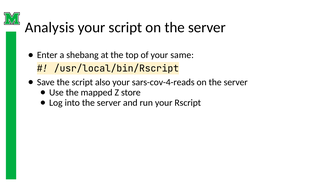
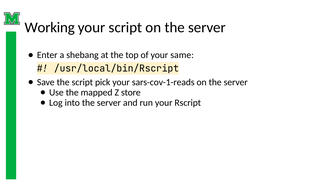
Analysis: Analysis -> Working
also: also -> pick
sars-cov-4-reads: sars-cov-4-reads -> sars-cov-1-reads
